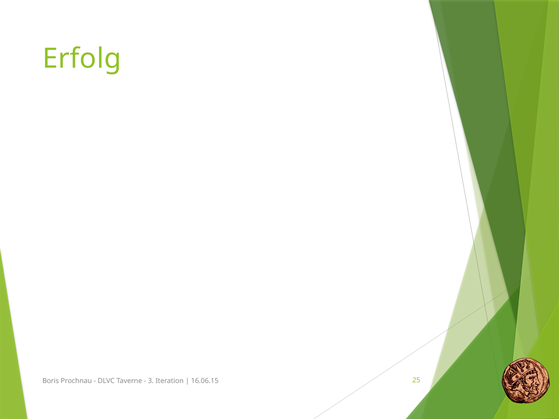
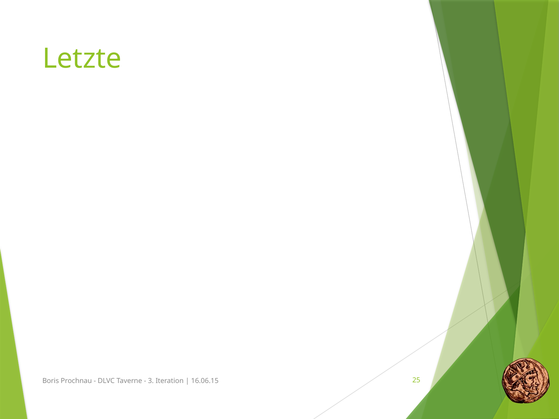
Erfolg: Erfolg -> Letzte
